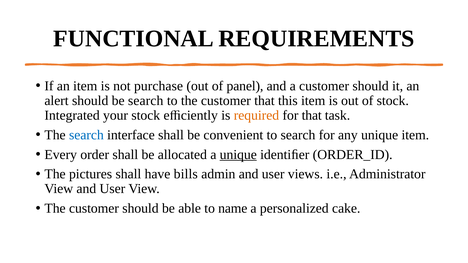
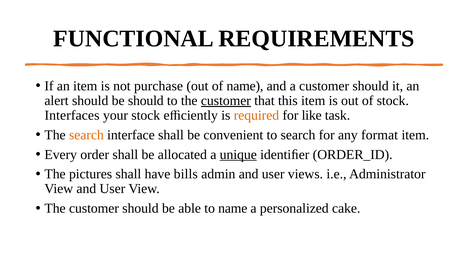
of panel: panel -> name
be search: search -> should
customer at (226, 101) underline: none -> present
Integrated: Integrated -> Interfaces
for that: that -> like
search at (86, 135) colour: blue -> orange
any unique: unique -> format
